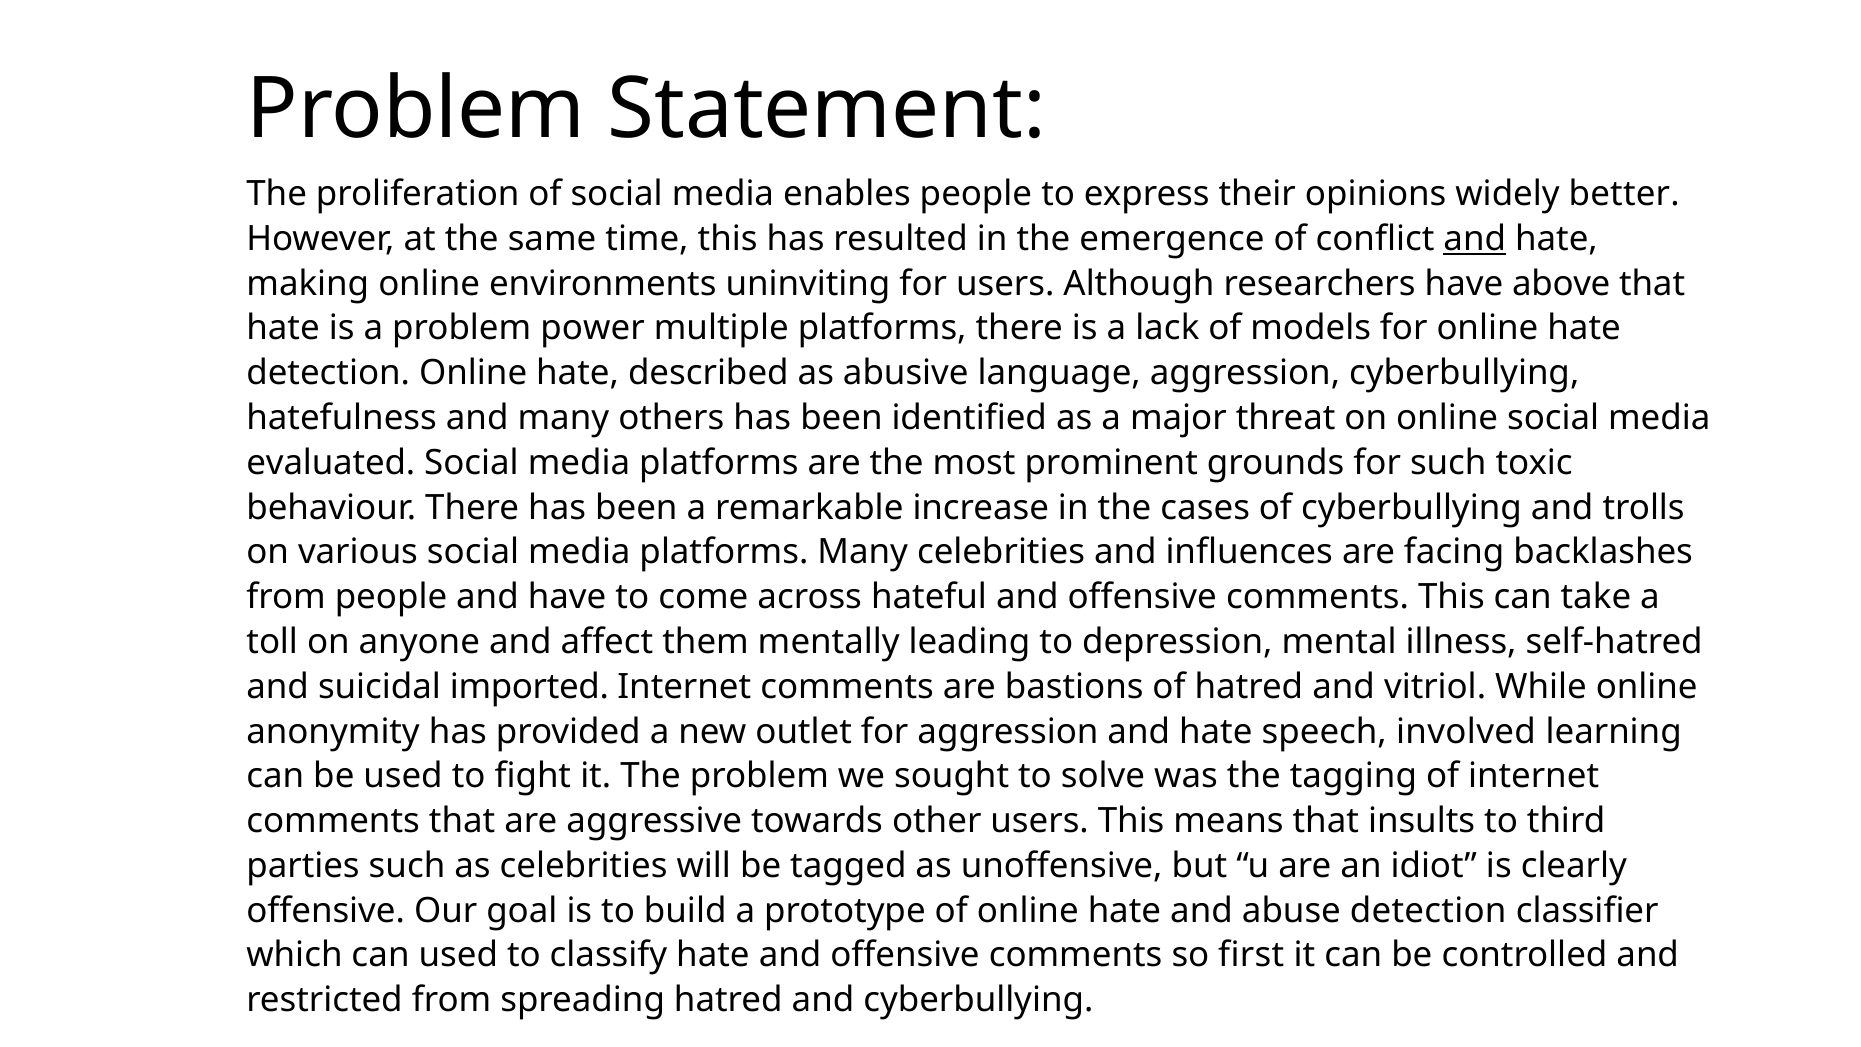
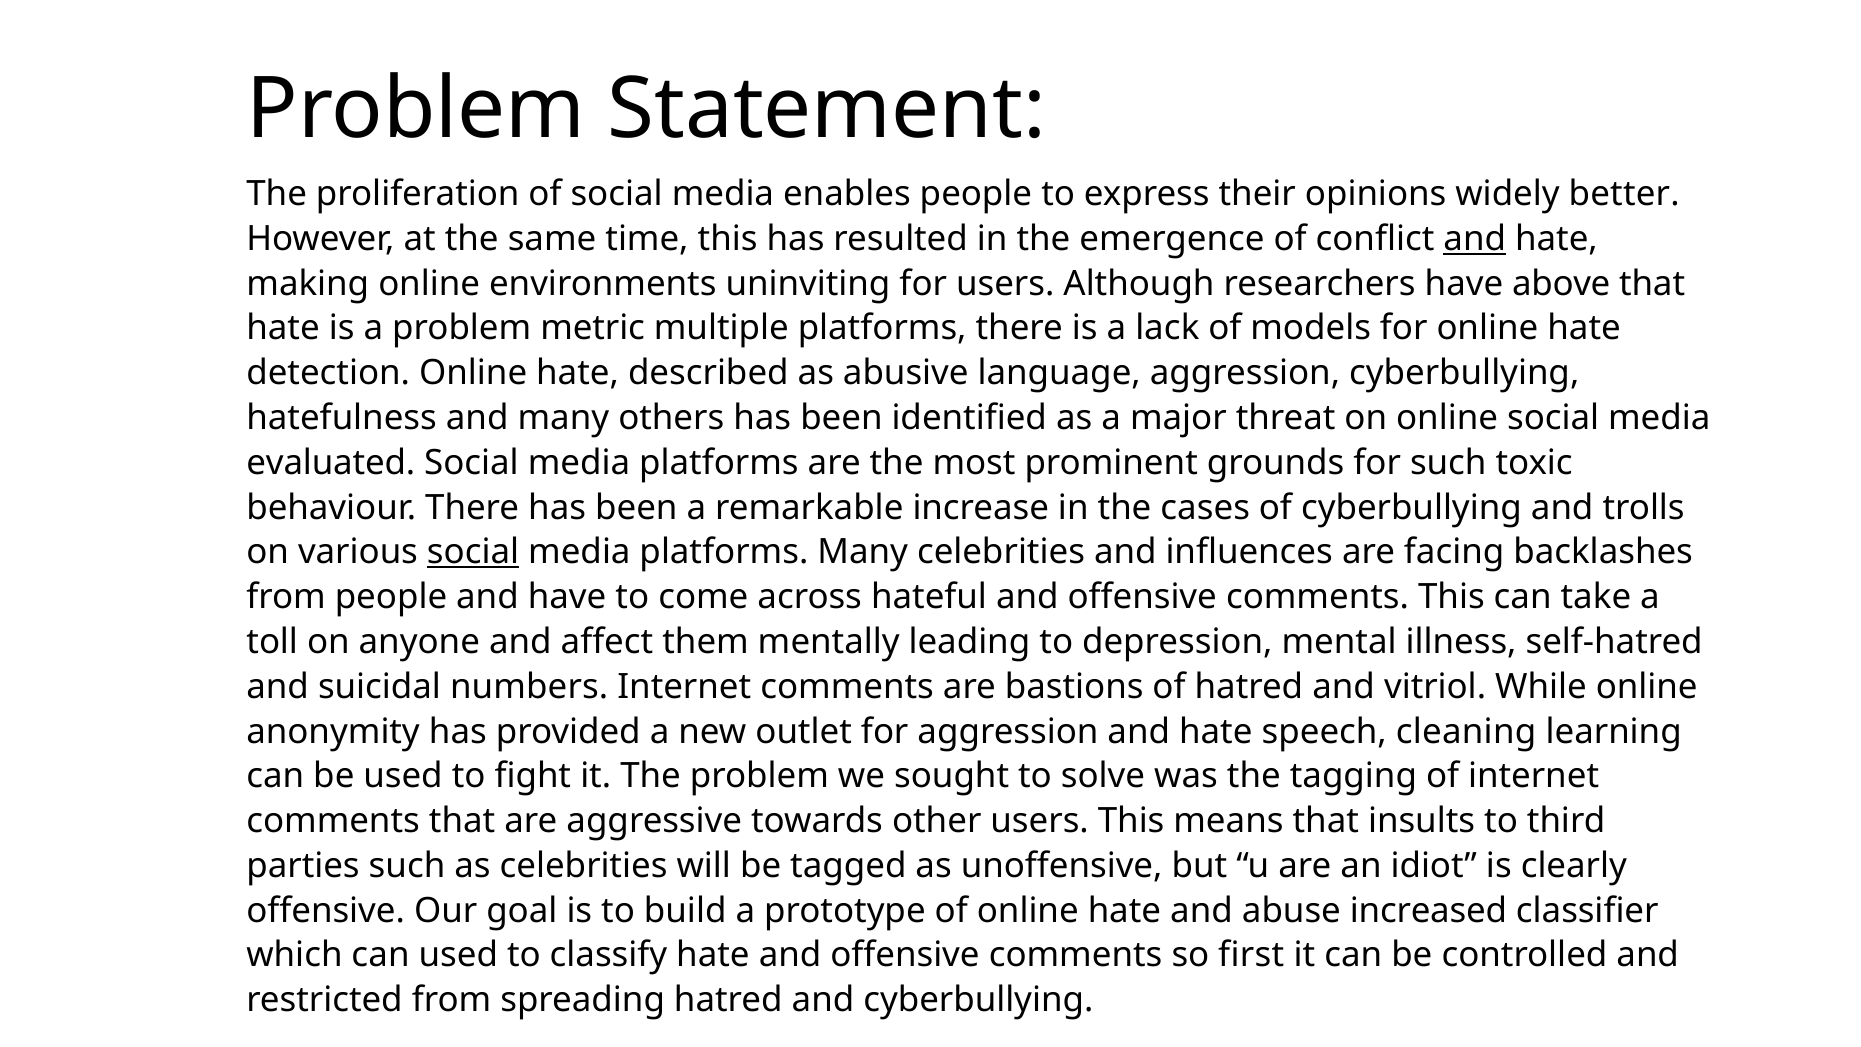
power: power -> metric
social at (473, 552) underline: none -> present
imported: imported -> numbers
involved: involved -> cleaning
abuse detection: detection -> increased
